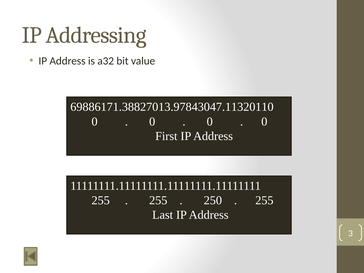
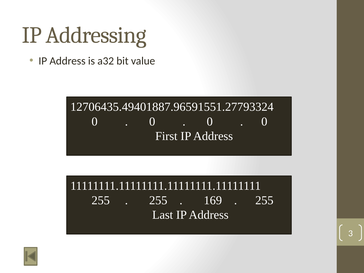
69886171.38827013.97843047.11320110: 69886171.38827013.97843047.11320110 -> 12706435.49401887.96591551.27793324
250: 250 -> 169
